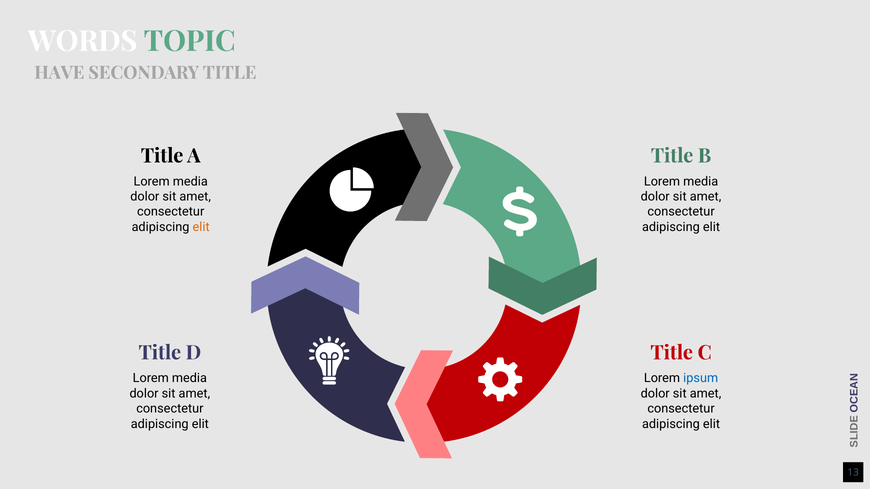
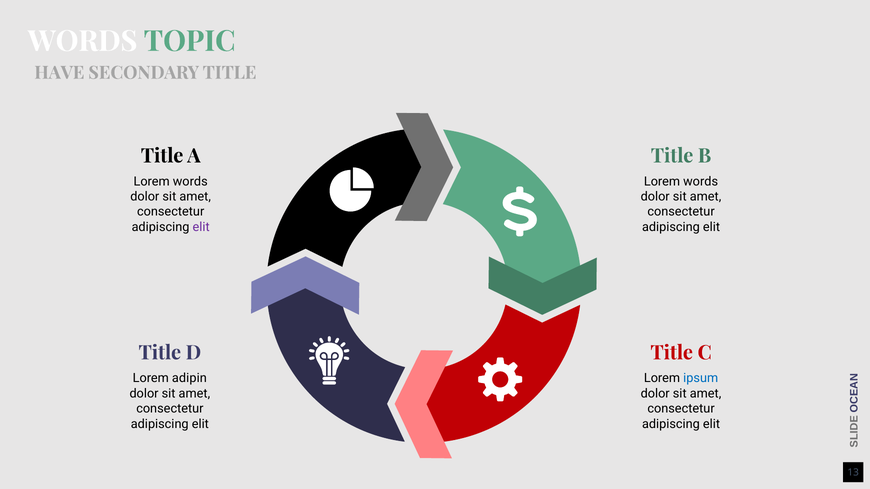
media at (190, 181): media -> words
media at (701, 181): media -> words
elit at (201, 227) colour: orange -> purple
media at (189, 378): media -> adipin
